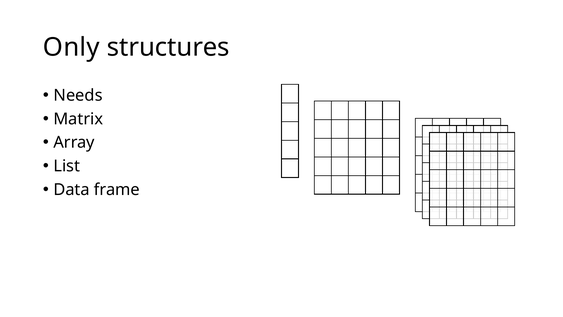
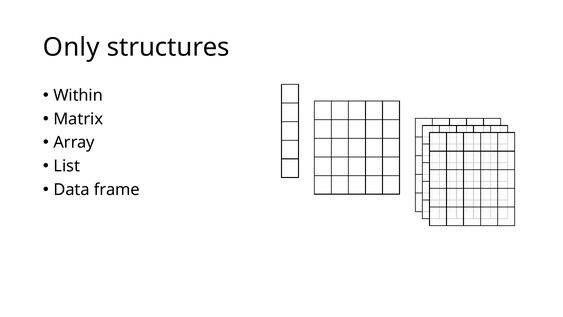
Needs: Needs -> Within
